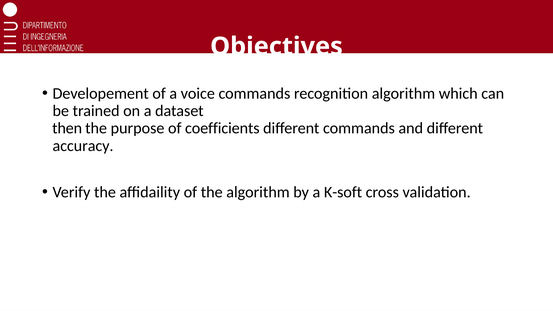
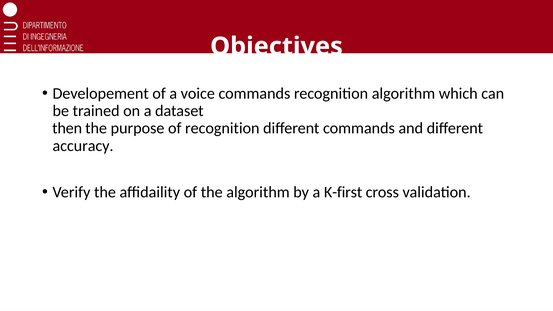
of coefficients: coefficients -> recognition
K-soft: K-soft -> K-first
